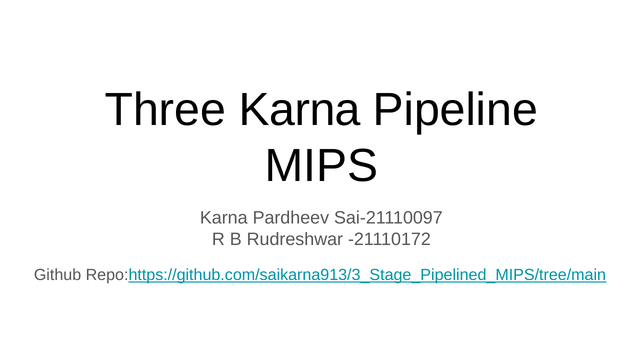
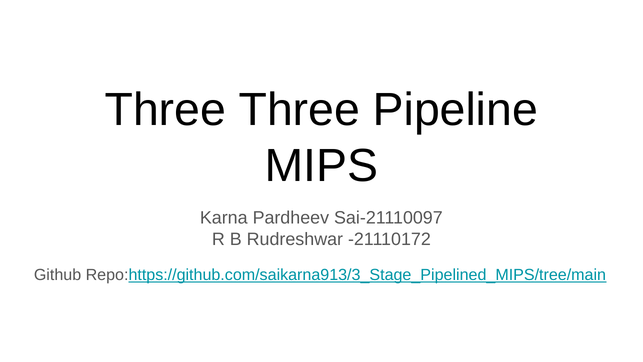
Three Karna: Karna -> Three
